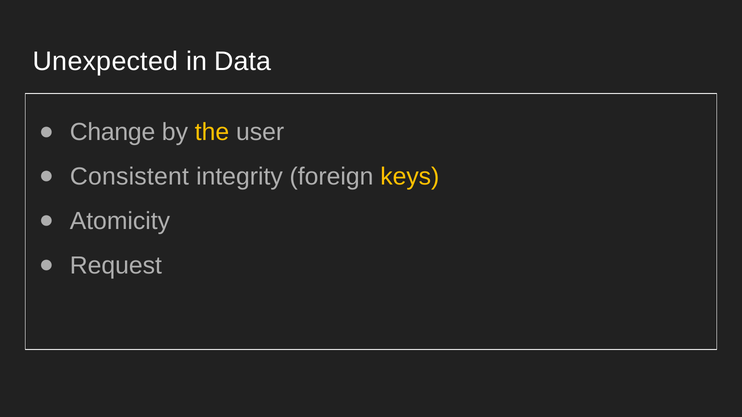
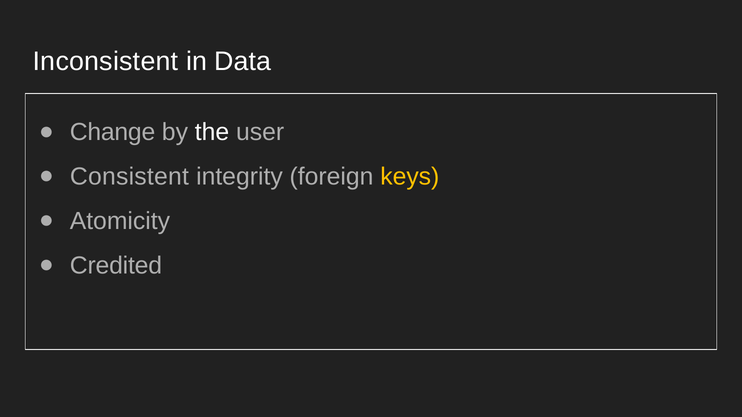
Unexpected: Unexpected -> Inconsistent
the colour: yellow -> white
Request: Request -> Credited
